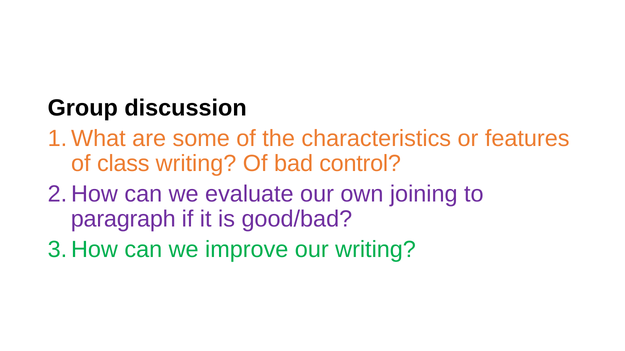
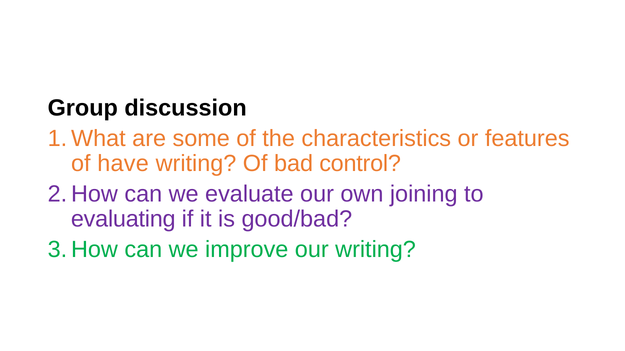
class: class -> have
paragraph: paragraph -> evaluating
